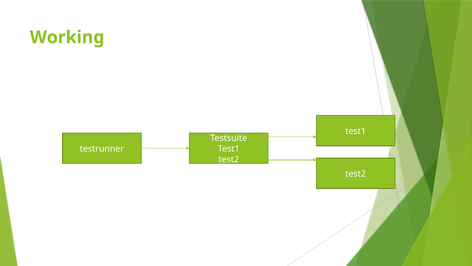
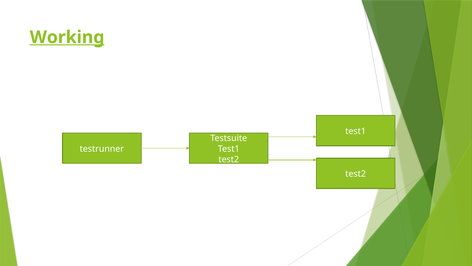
Working underline: none -> present
